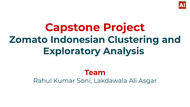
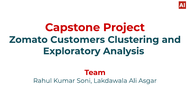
Indonesian: Indonesian -> Customers
